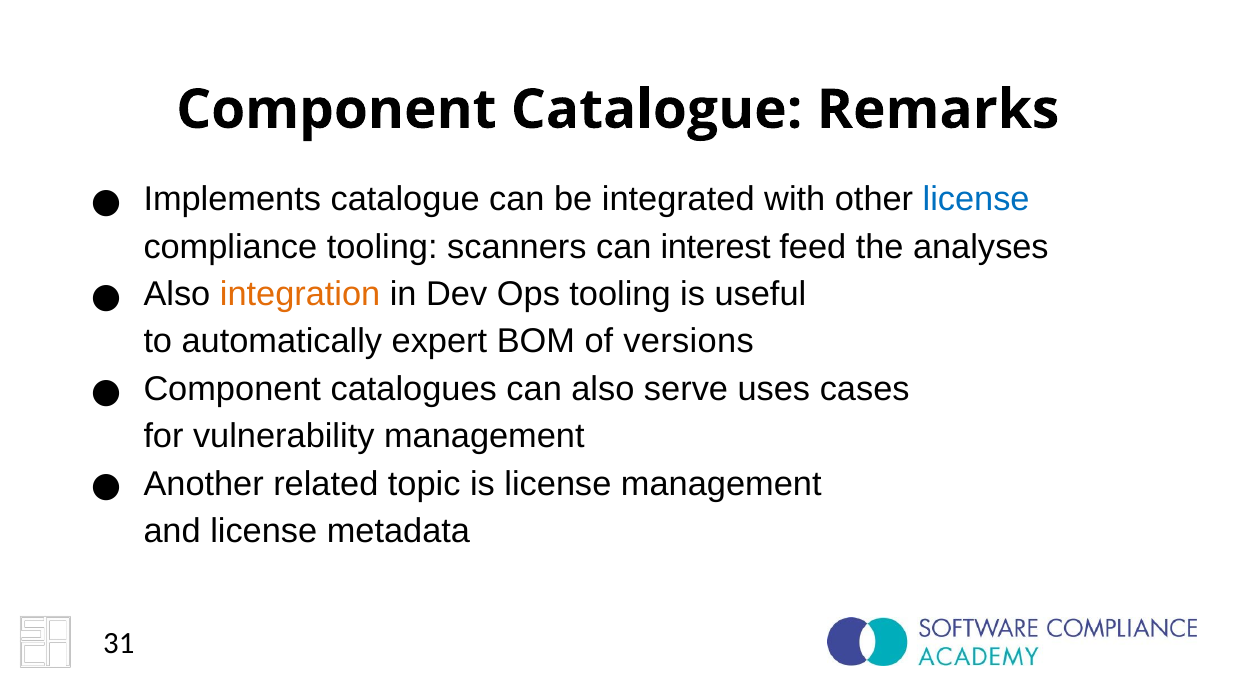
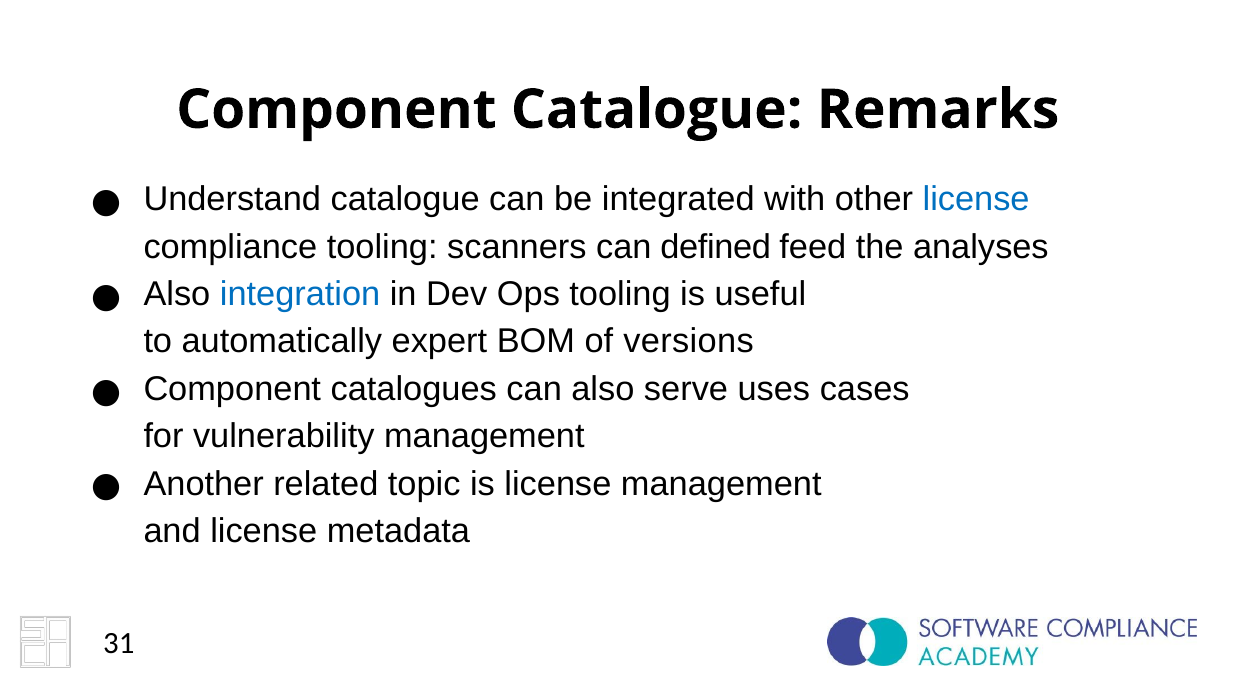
Implements: Implements -> Understand
interest: interest -> defined
integration colour: orange -> blue
